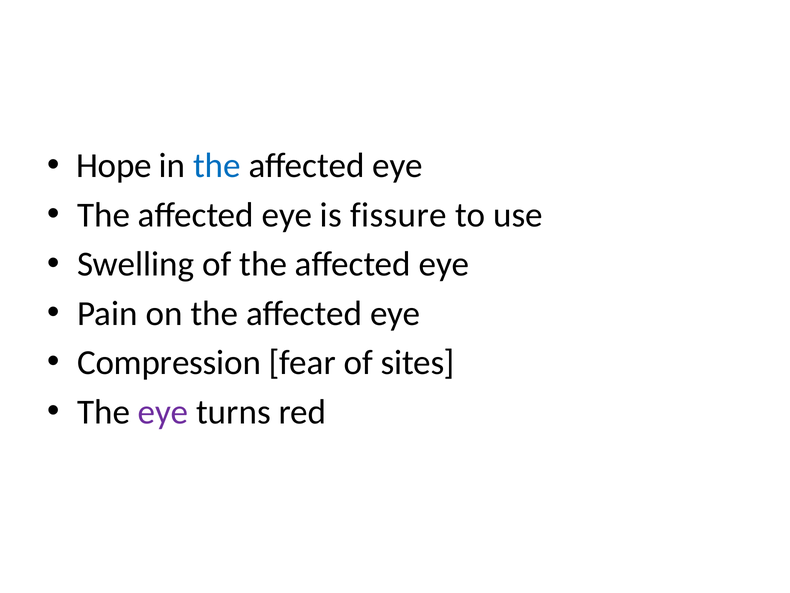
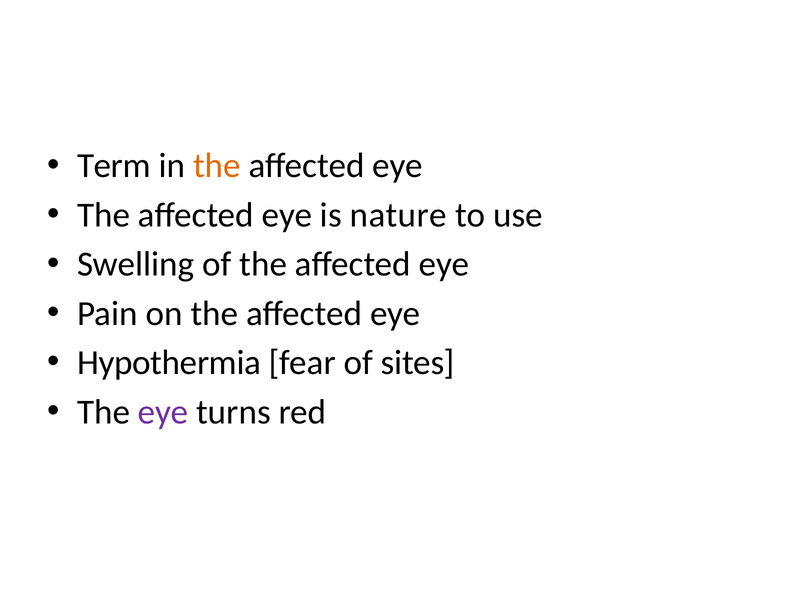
Hope: Hope -> Term
the at (217, 166) colour: blue -> orange
fissure: fissure -> nature
Compression: Compression -> Hypothermia
